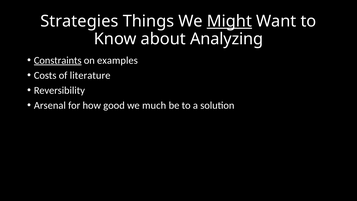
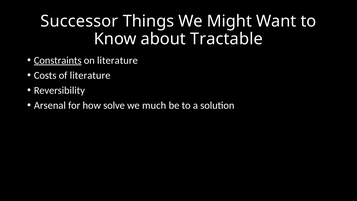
Strategies: Strategies -> Successor
Might underline: present -> none
Analyzing: Analyzing -> Tractable
on examples: examples -> literature
good: good -> solve
